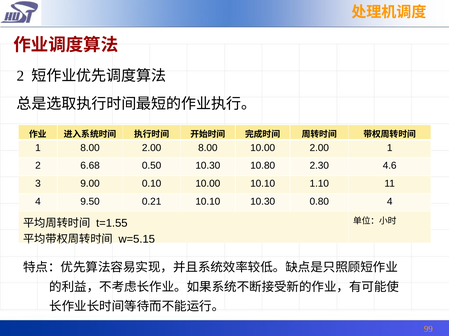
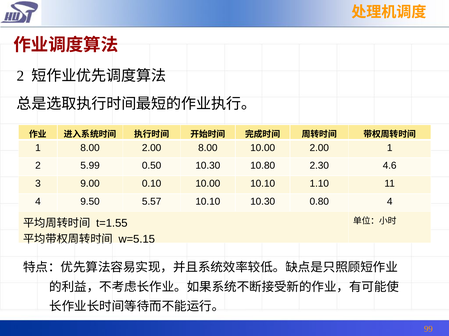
6.68: 6.68 -> 5.99
0.21: 0.21 -> 5.57
